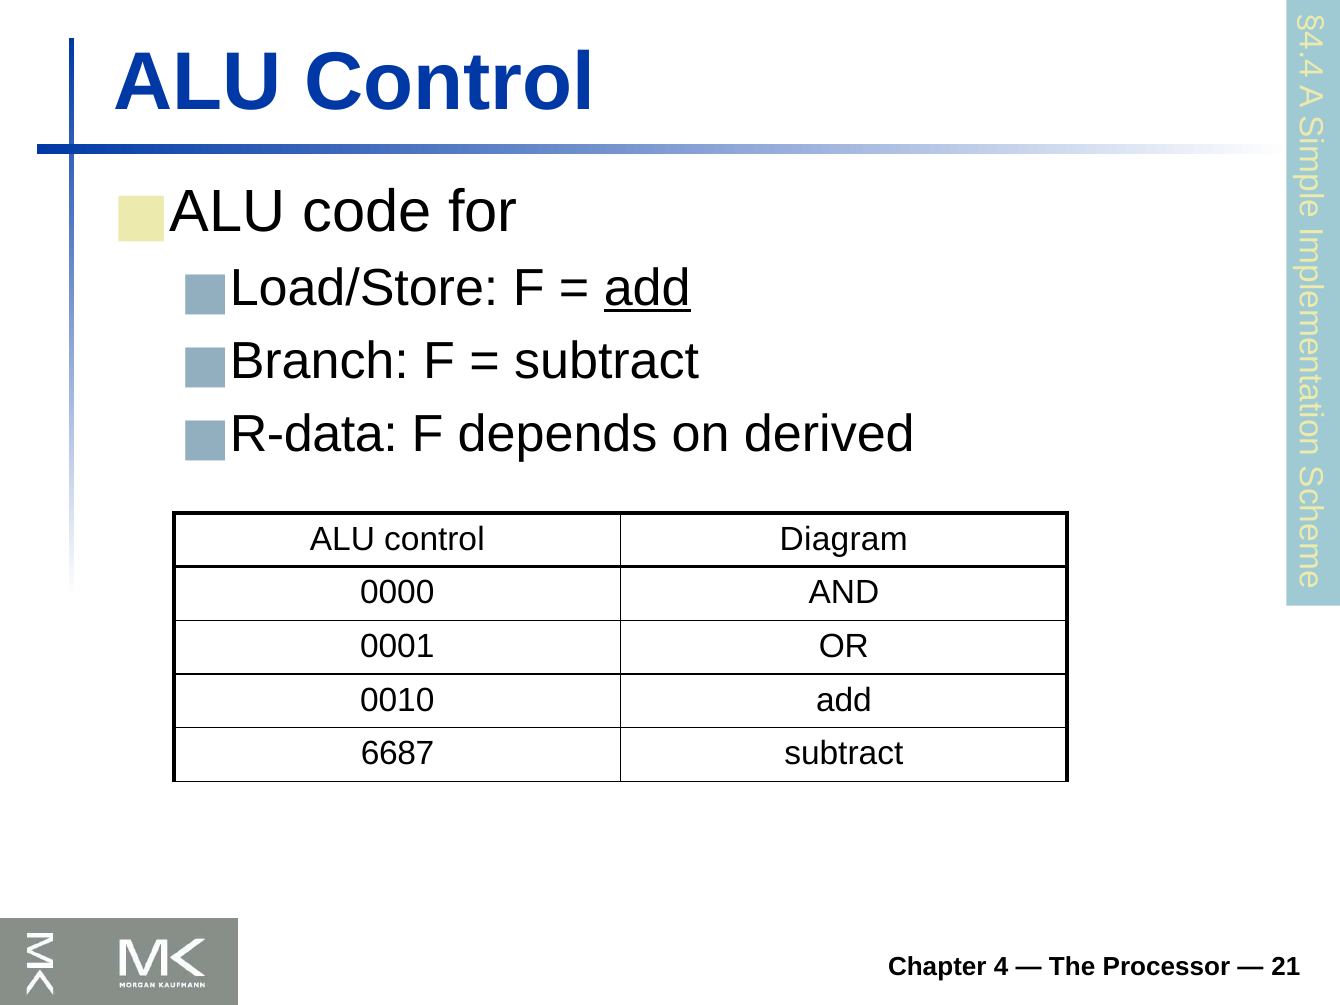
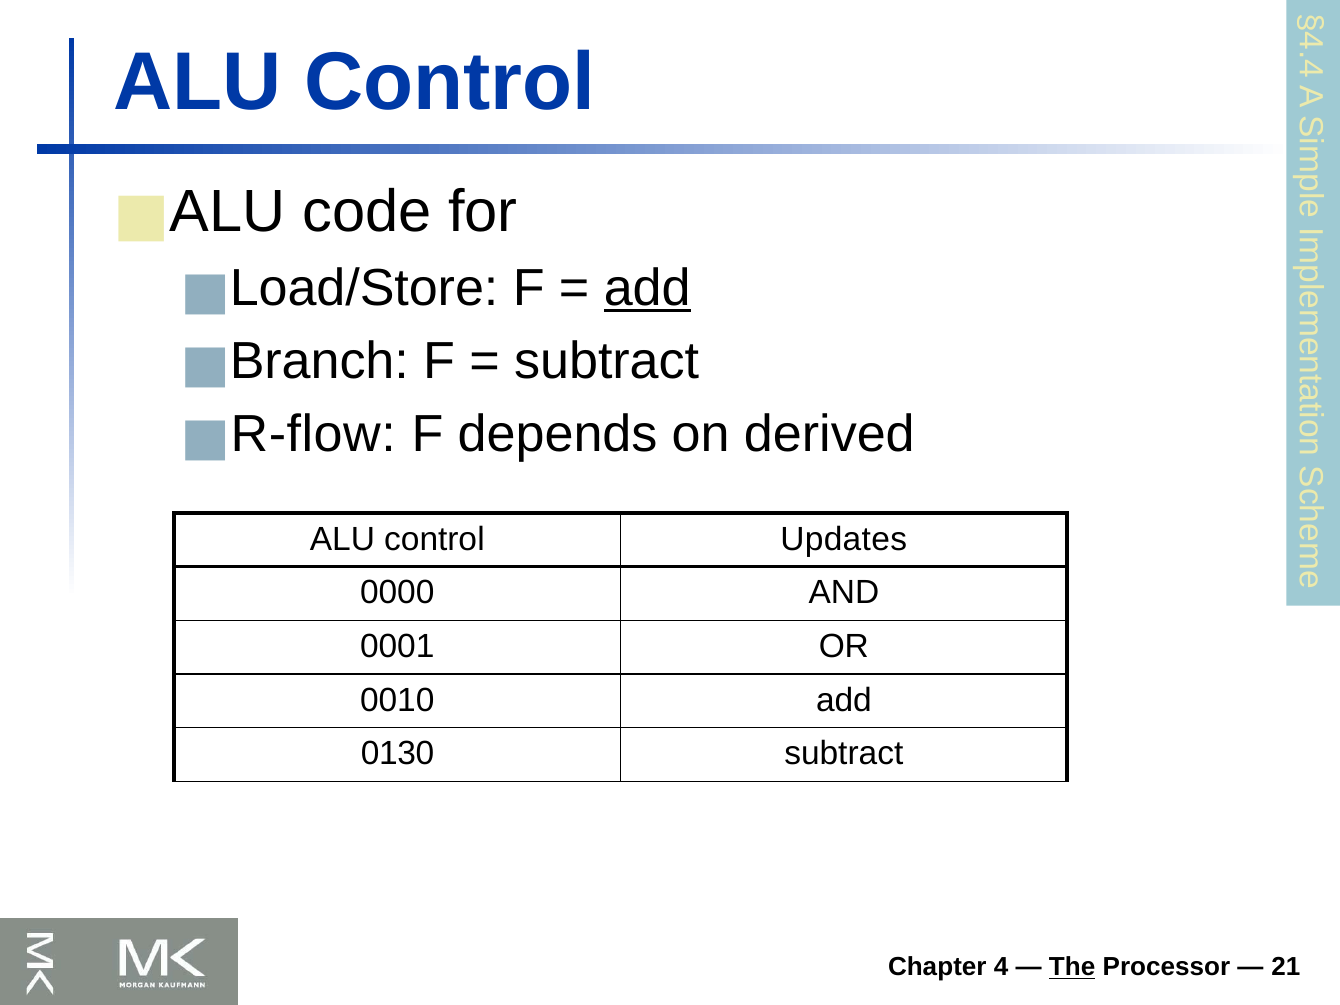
R-data: R-data -> R-flow
Diagram: Diagram -> Updates
6687: 6687 -> 0130
The underline: none -> present
